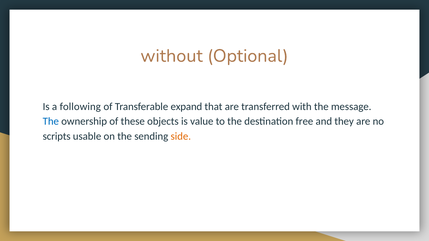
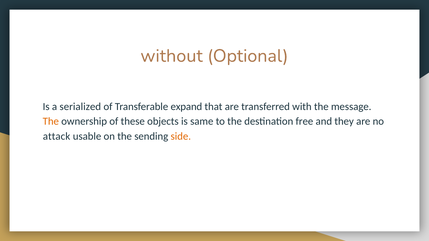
following: following -> serialized
The at (51, 122) colour: blue -> orange
value: value -> same
scripts: scripts -> attack
